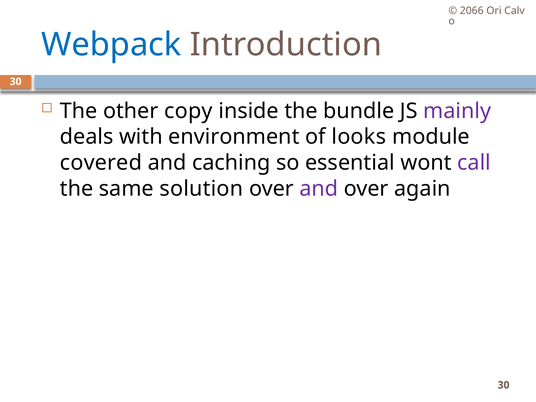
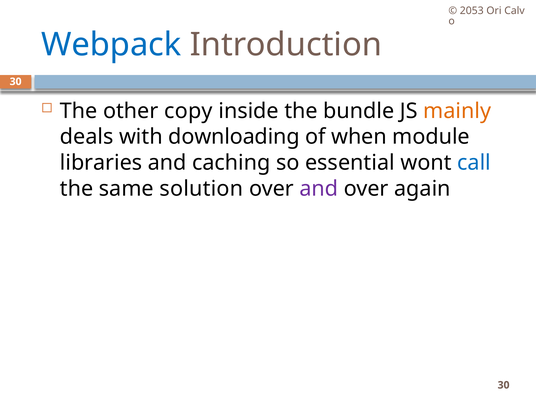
2066: 2066 -> 2053
mainly colour: purple -> orange
environment: environment -> downloading
looks: looks -> when
covered: covered -> libraries
call colour: purple -> blue
